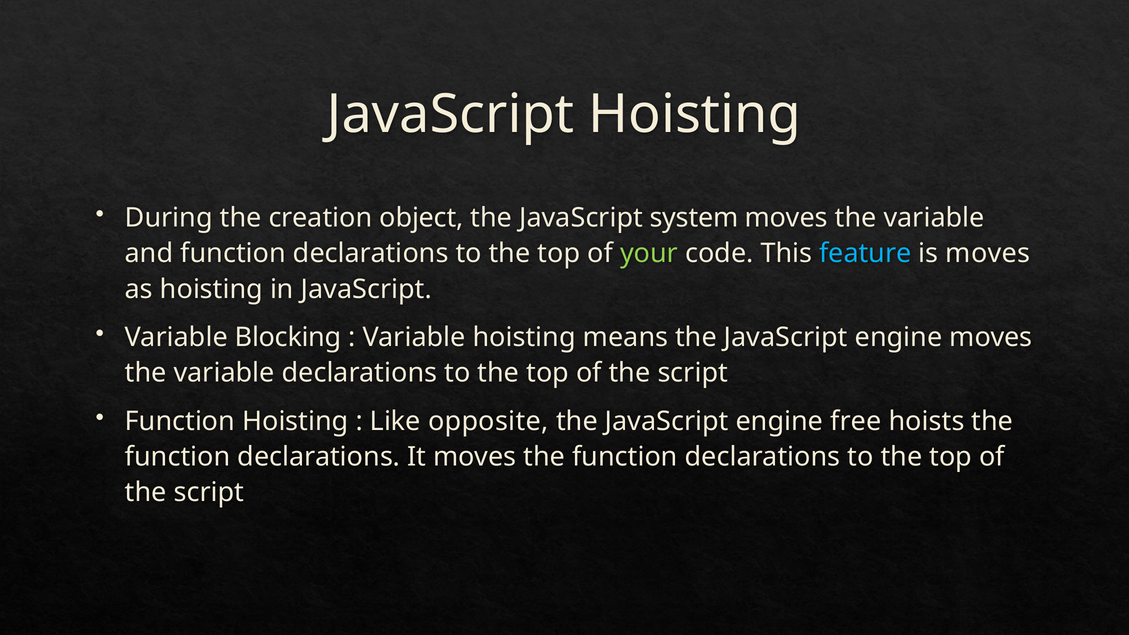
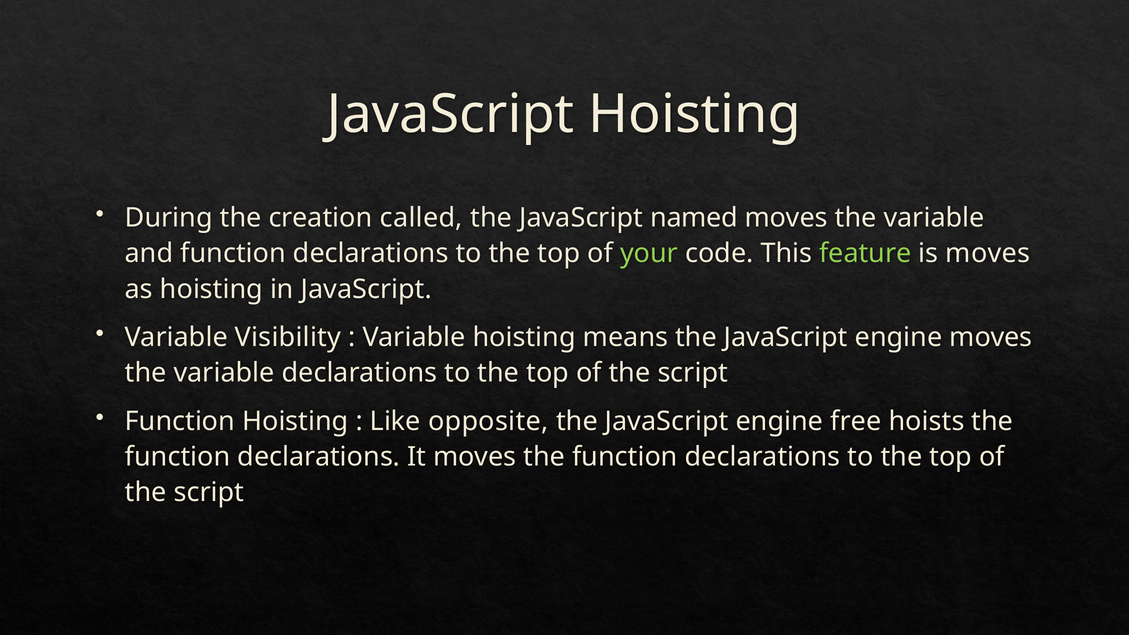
object: object -> called
system: system -> named
feature colour: light blue -> light green
Blocking: Blocking -> Visibility
